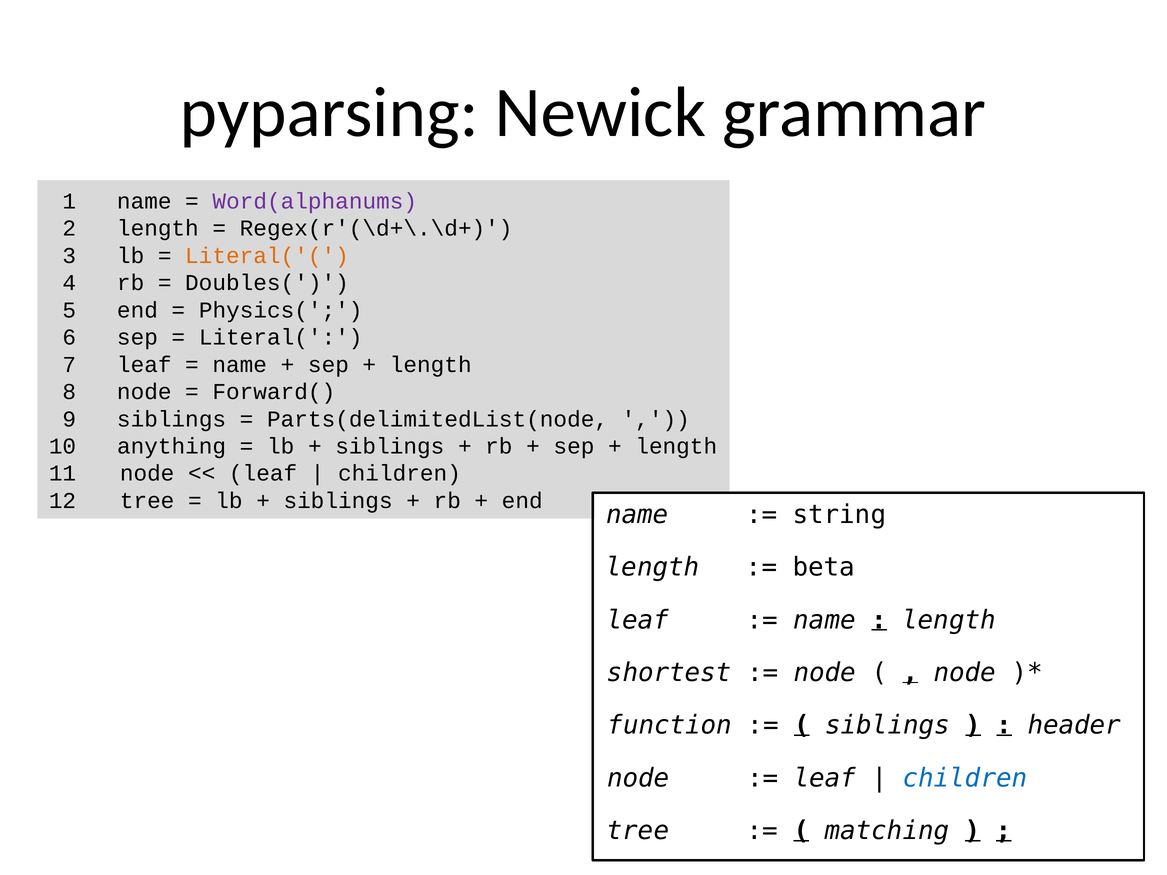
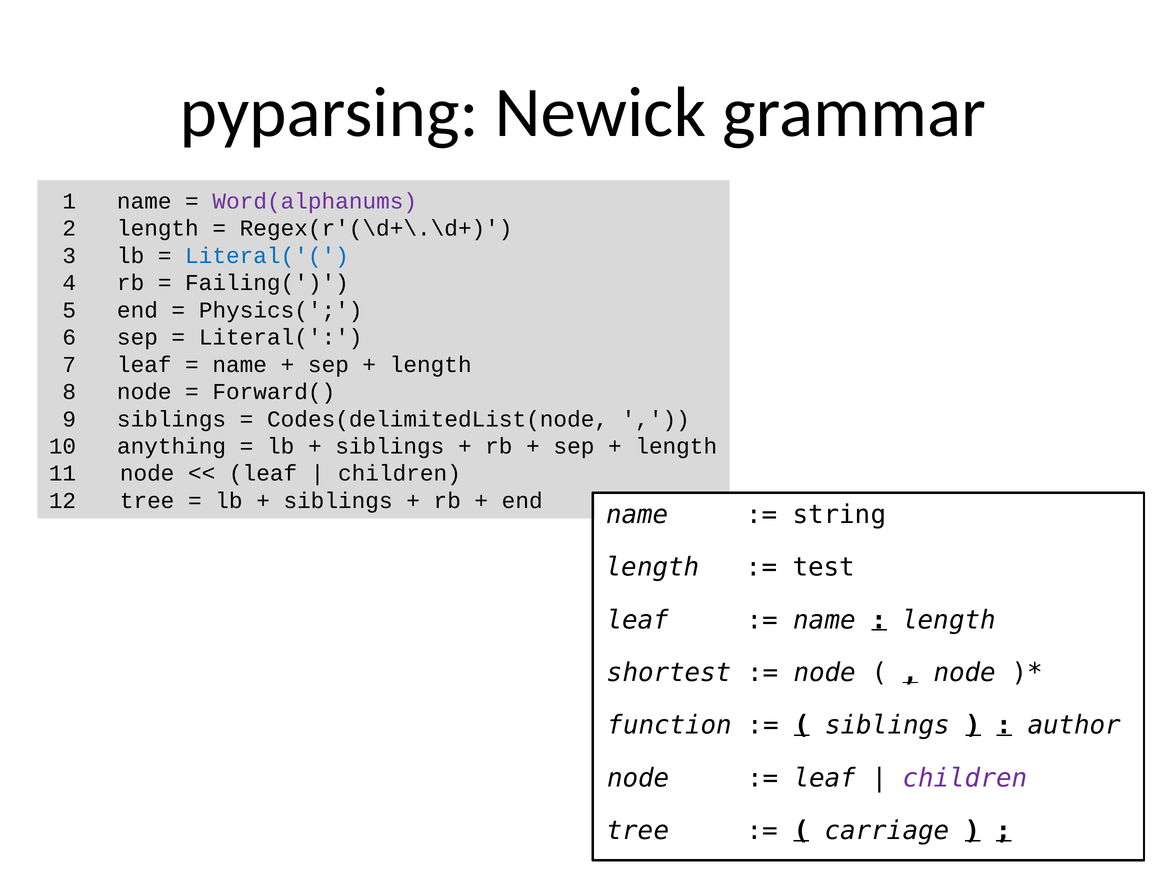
Literal('( colour: orange -> blue
Doubles(: Doubles( -> Failing(
Parts(delimitedList(node: Parts(delimitedList(node -> Codes(delimitedList(node
beta: beta -> test
header: header -> author
children at (965, 778) colour: blue -> purple
matching: matching -> carriage
